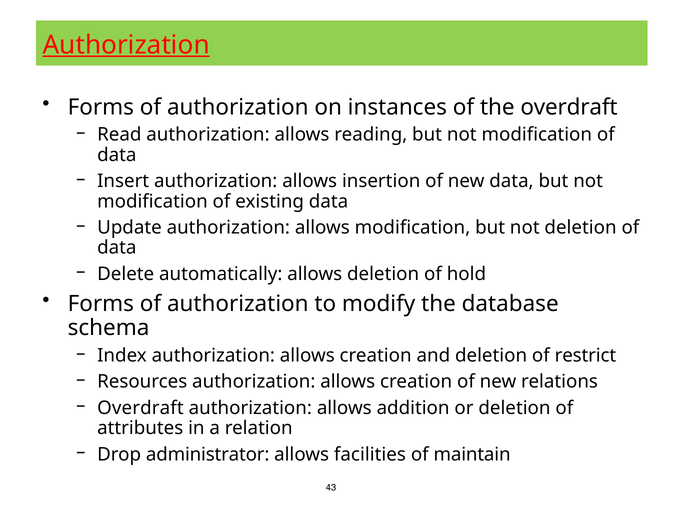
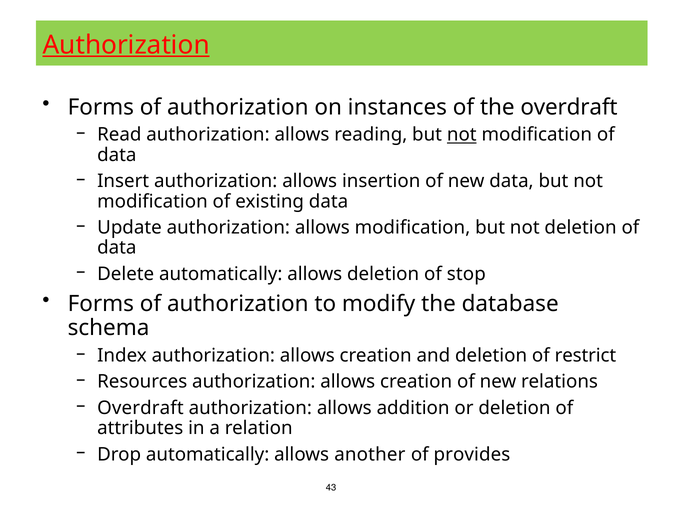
not at (462, 135) underline: none -> present
hold: hold -> stop
Drop administrator: administrator -> automatically
facilities: facilities -> another
maintain: maintain -> provides
